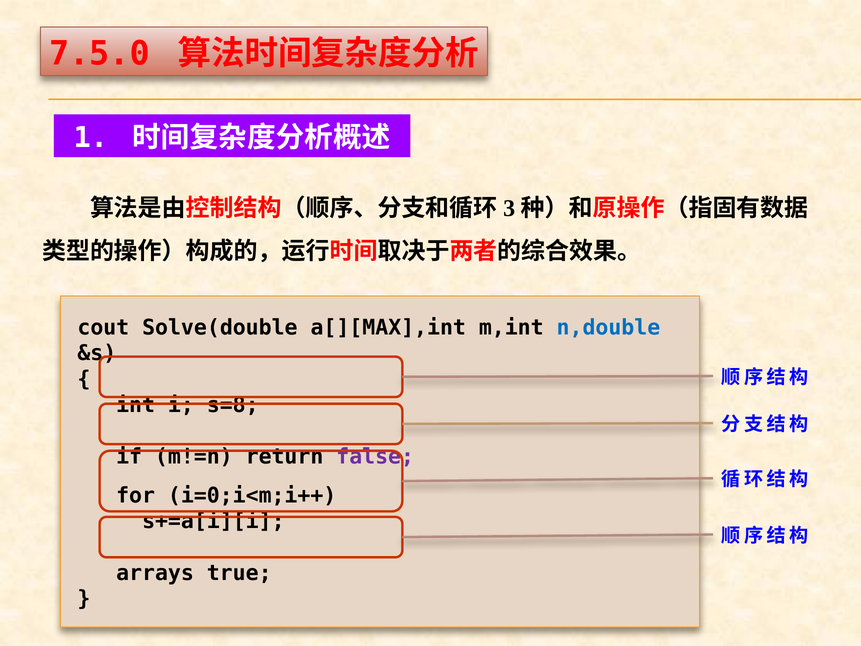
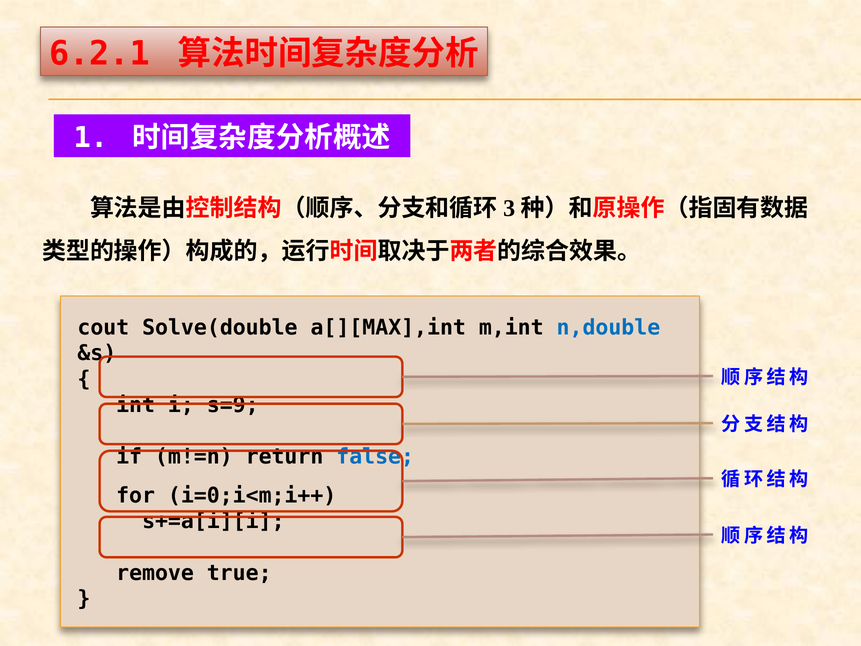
7.5.0: 7.5.0 -> 6.2.1
s=8: s=8 -> s=9
false colour: purple -> blue
arrays: arrays -> remove
